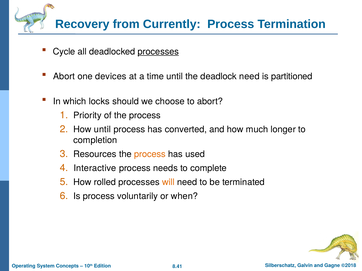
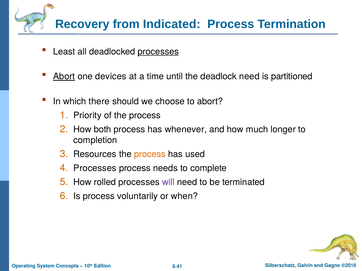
Currently: Currently -> Indicated
Cycle: Cycle -> Least
Abort at (64, 77) underline: none -> present
locks: locks -> there
How until: until -> both
converted: converted -> whenever
Interactive at (95, 168): Interactive -> Processes
will colour: orange -> purple
